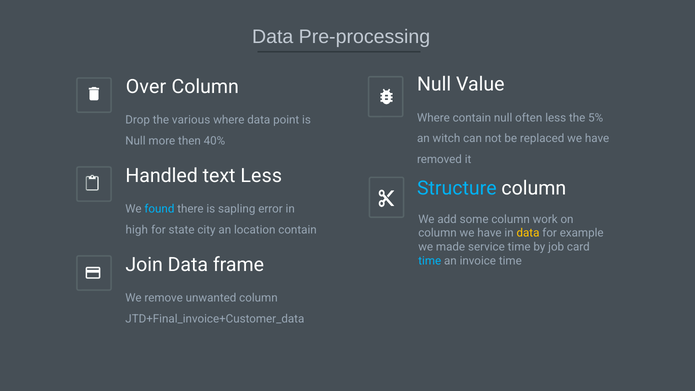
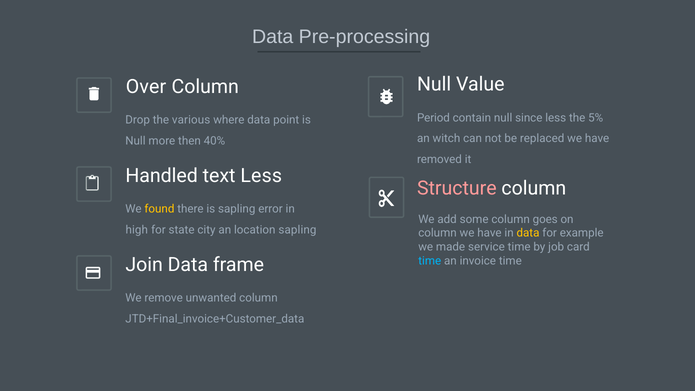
Where at (433, 118): Where -> Period
often: often -> since
Structure colour: light blue -> pink
found colour: light blue -> yellow
work: work -> goes
location contain: contain -> sapling
